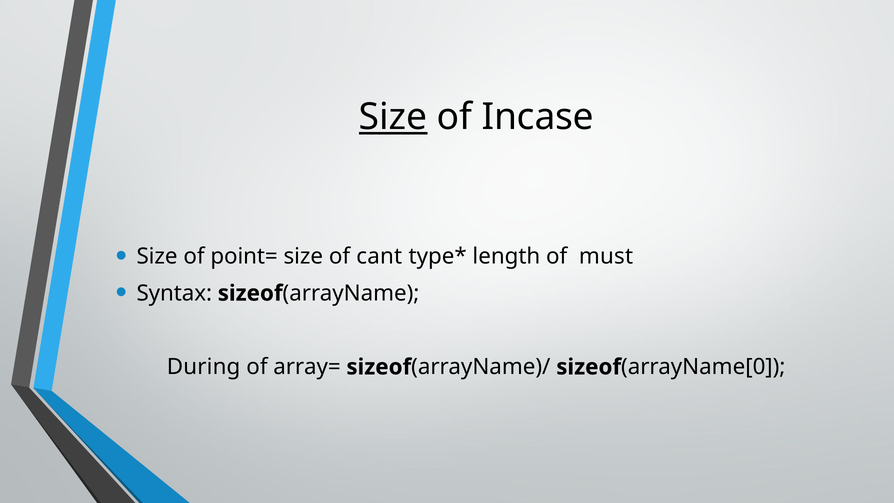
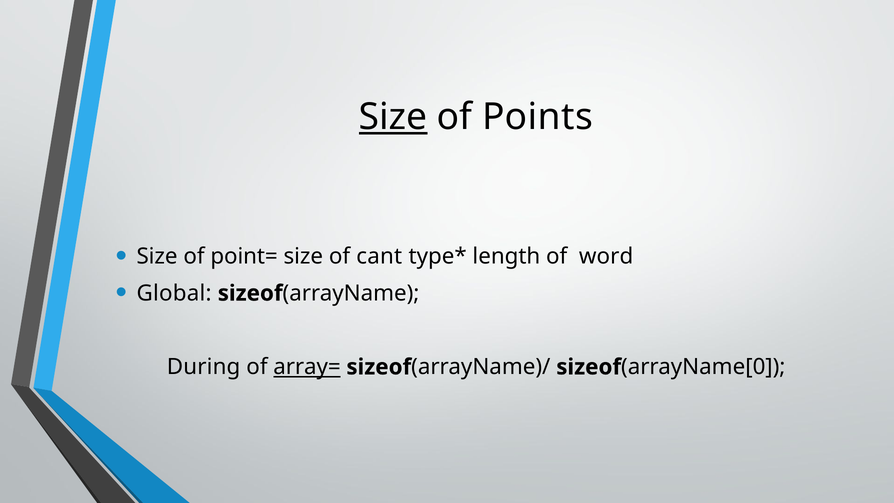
Incase: Incase -> Points
must: must -> word
Syntax: Syntax -> Global
array= underline: none -> present
